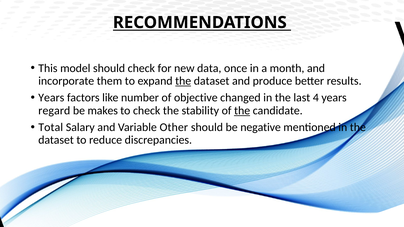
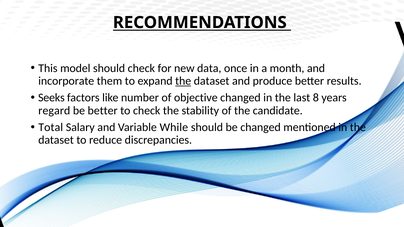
Years at (51, 98): Years -> Seeks
4: 4 -> 8
be makes: makes -> better
the at (242, 111) underline: present -> none
Other: Other -> While
be negative: negative -> changed
